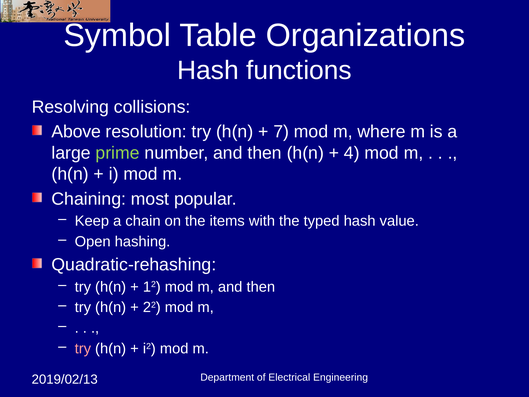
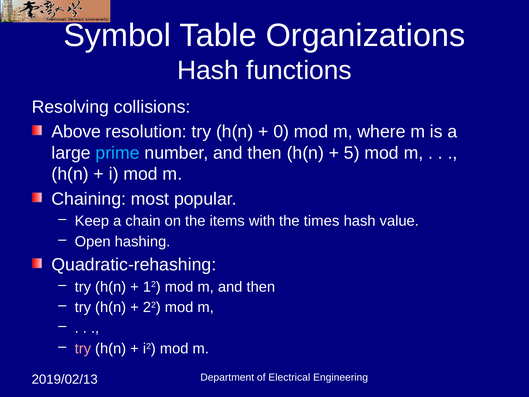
7: 7 -> 0
prime colour: light green -> light blue
4: 4 -> 5
typed: typed -> times
